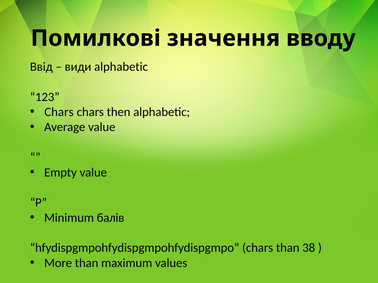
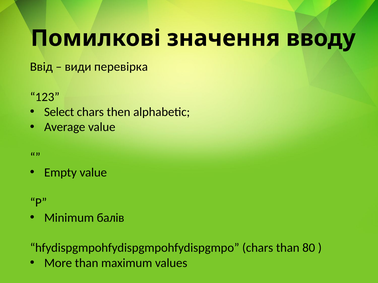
види alphabetic: alphabetic -> перевірка
Chars at (59, 112): Chars -> Select
38: 38 -> 80
